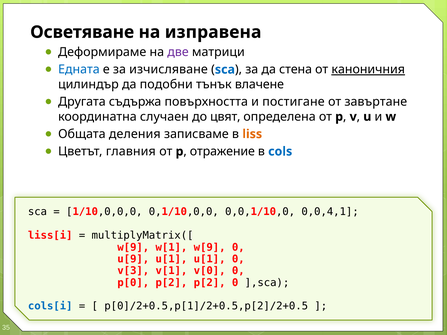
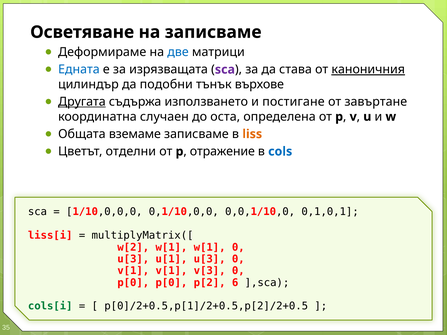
на изправена: изправена -> записваме
две colour: purple -> blue
изчисляване: изчисляване -> изрязващата
sca at (225, 70) colour: blue -> purple
стена: стена -> става
влачене: влачене -> върхове
Другата underline: none -> present
повърхността: повърхността -> използването
цвят: цвят -> оста
деления: деления -> вземаме
главния: главния -> отделни
0,0,4,1: 0,0,4,1 -> 0,1,0,1
w[9 at (133, 247): w[9 -> w[2
w[1 w[9: w[9 -> w[1
u[9 at (133, 259): u[9 -> u[3
u[1 u[1: u[1 -> u[3
v[3 at (133, 271): v[3 -> v[1
v[0: v[0 -> v[3
p[0 p[2: p[2 -> p[0
p[2 0: 0 -> 6
cols[i colour: blue -> green
